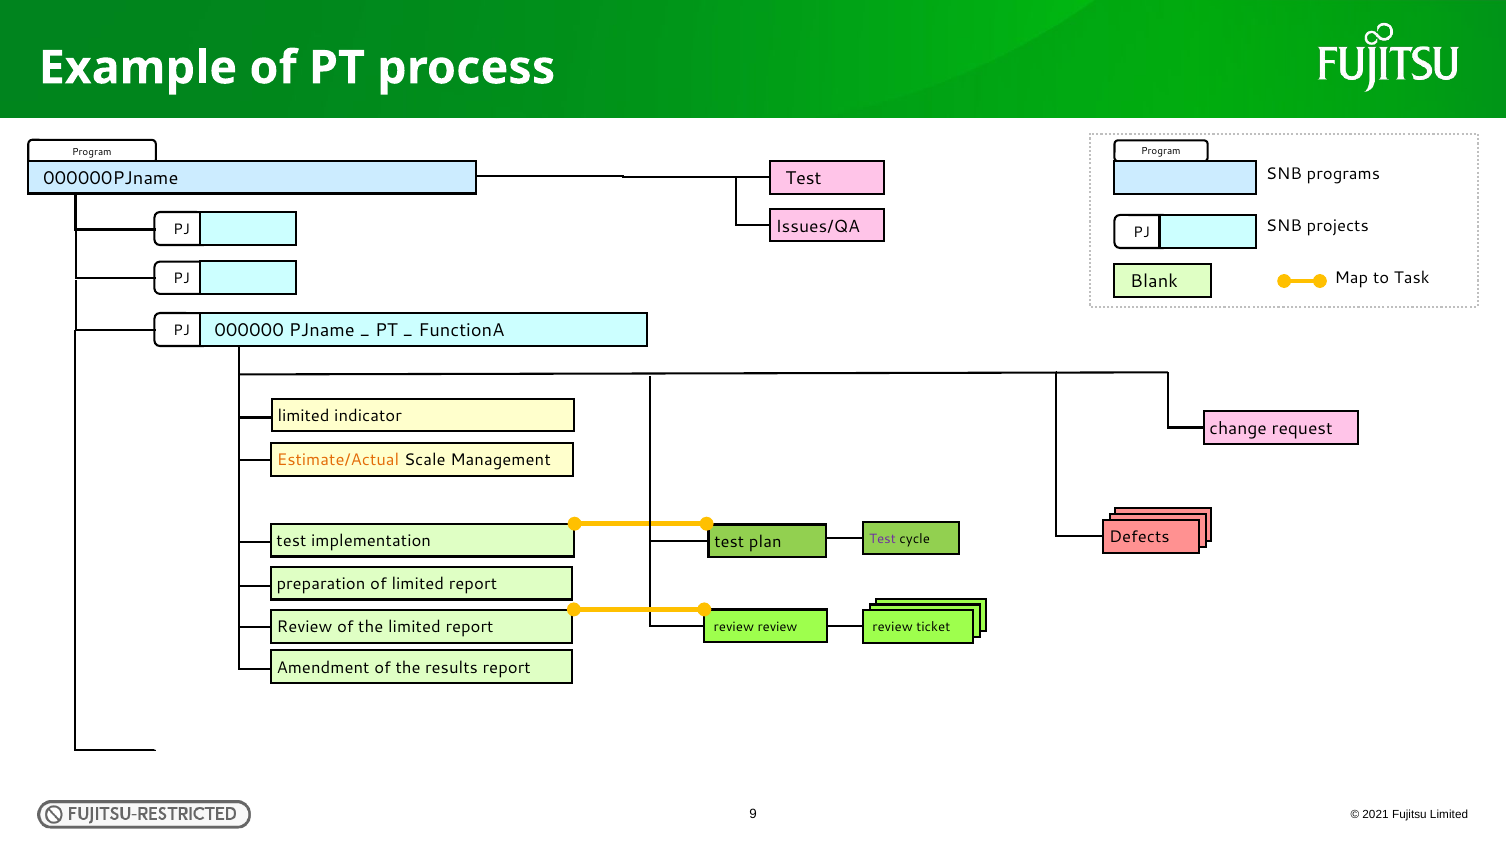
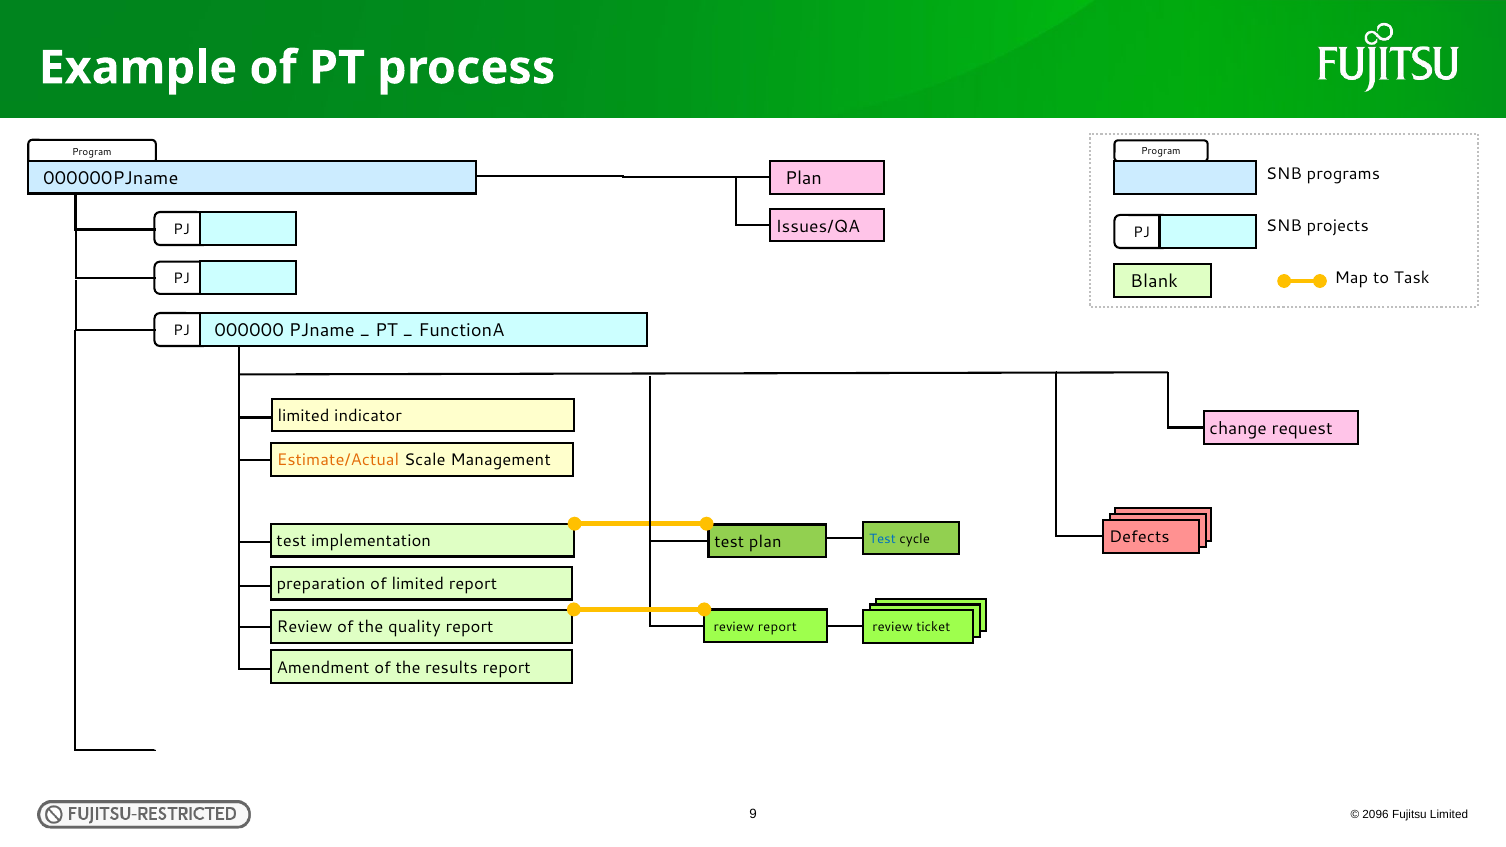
Test at (803, 179): Test -> Plan
Test at (882, 539) colour: purple -> blue
the limited: limited -> quality
review at (778, 627): review -> report
2021: 2021 -> 2096
